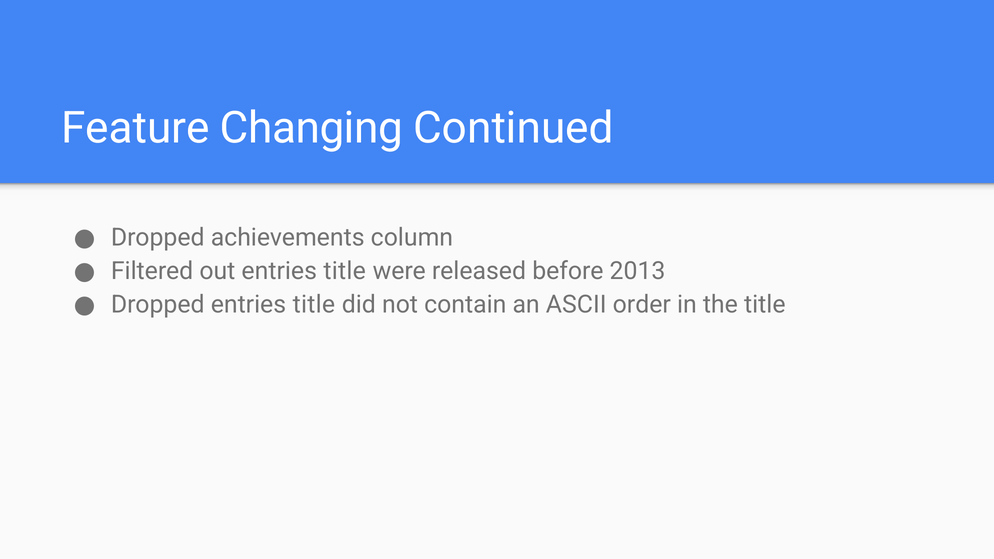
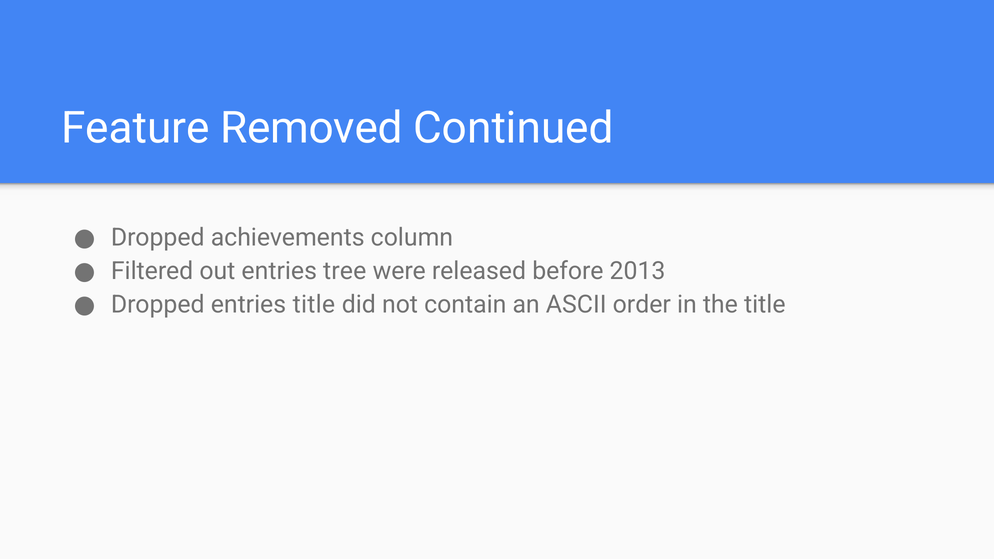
Changing: Changing -> Removed
out entries title: title -> tree
